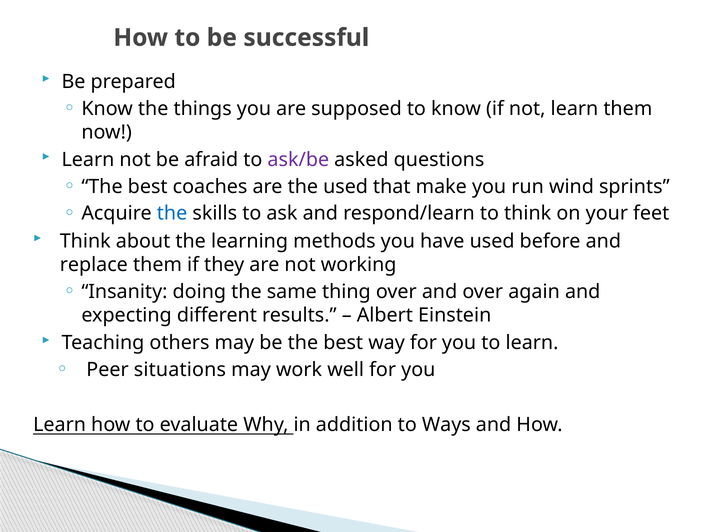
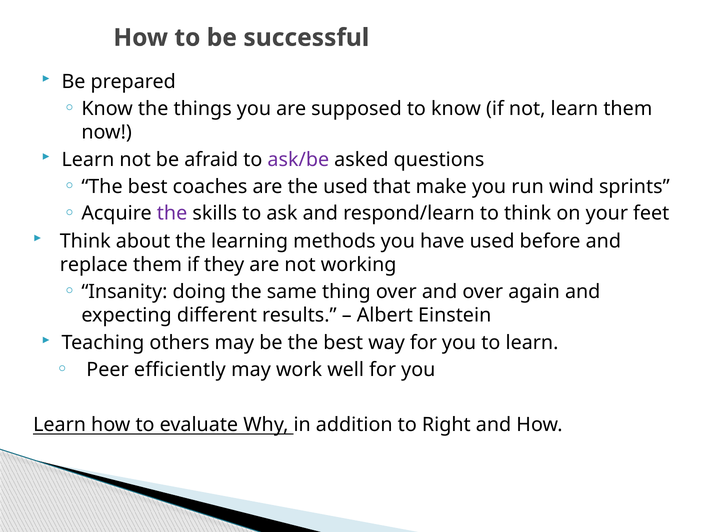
the at (172, 213) colour: blue -> purple
situations: situations -> efficiently
Ways: Ways -> Right
